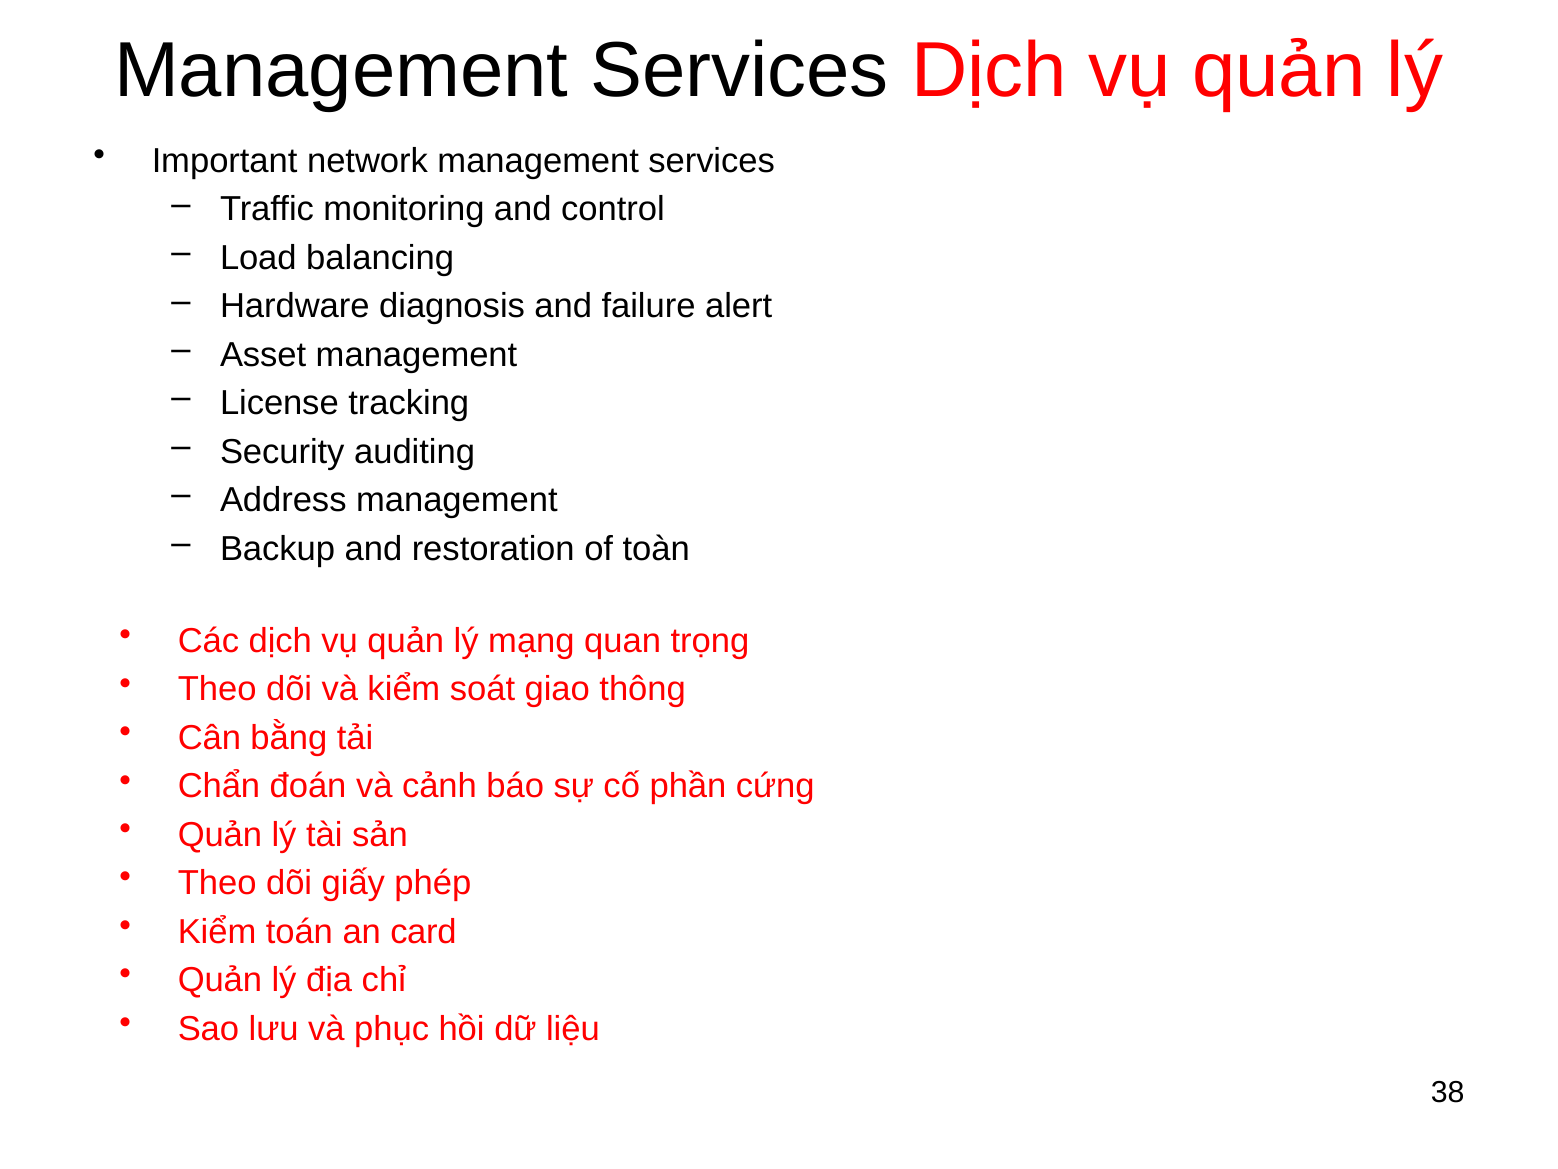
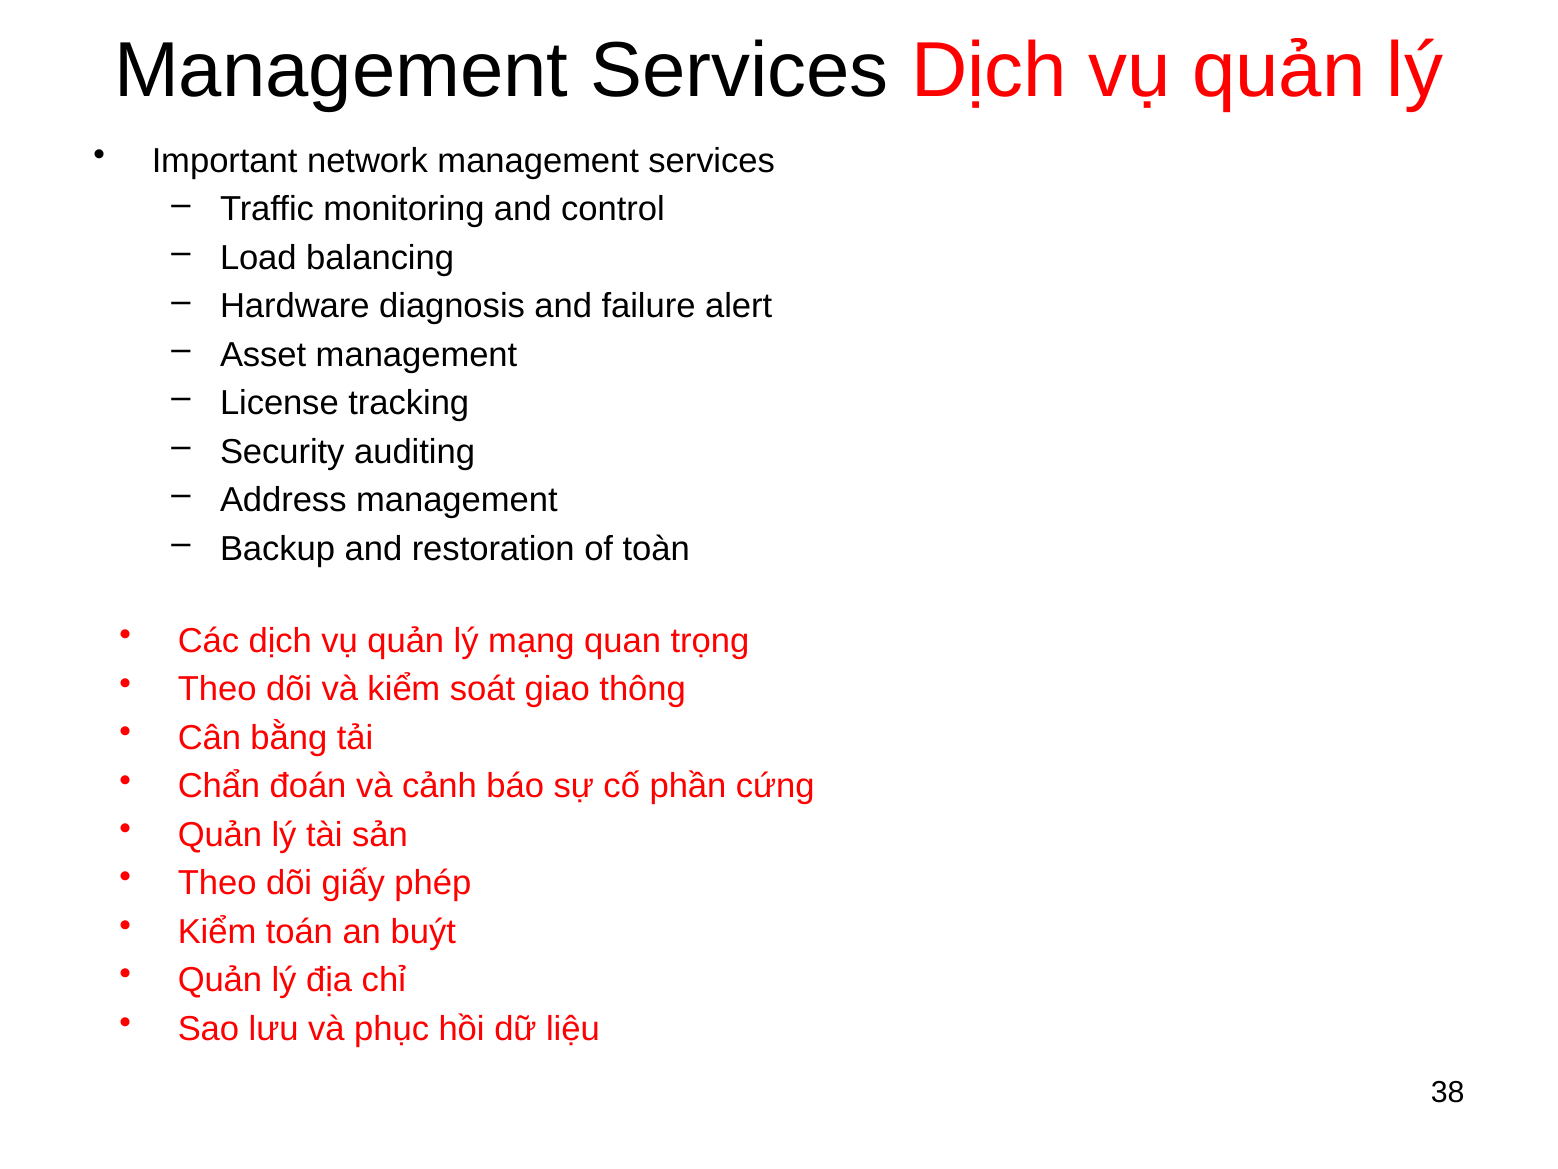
card: card -> buýt
